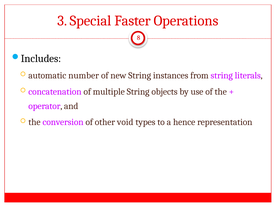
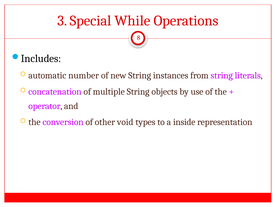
Faster: Faster -> While
hence: hence -> inside
